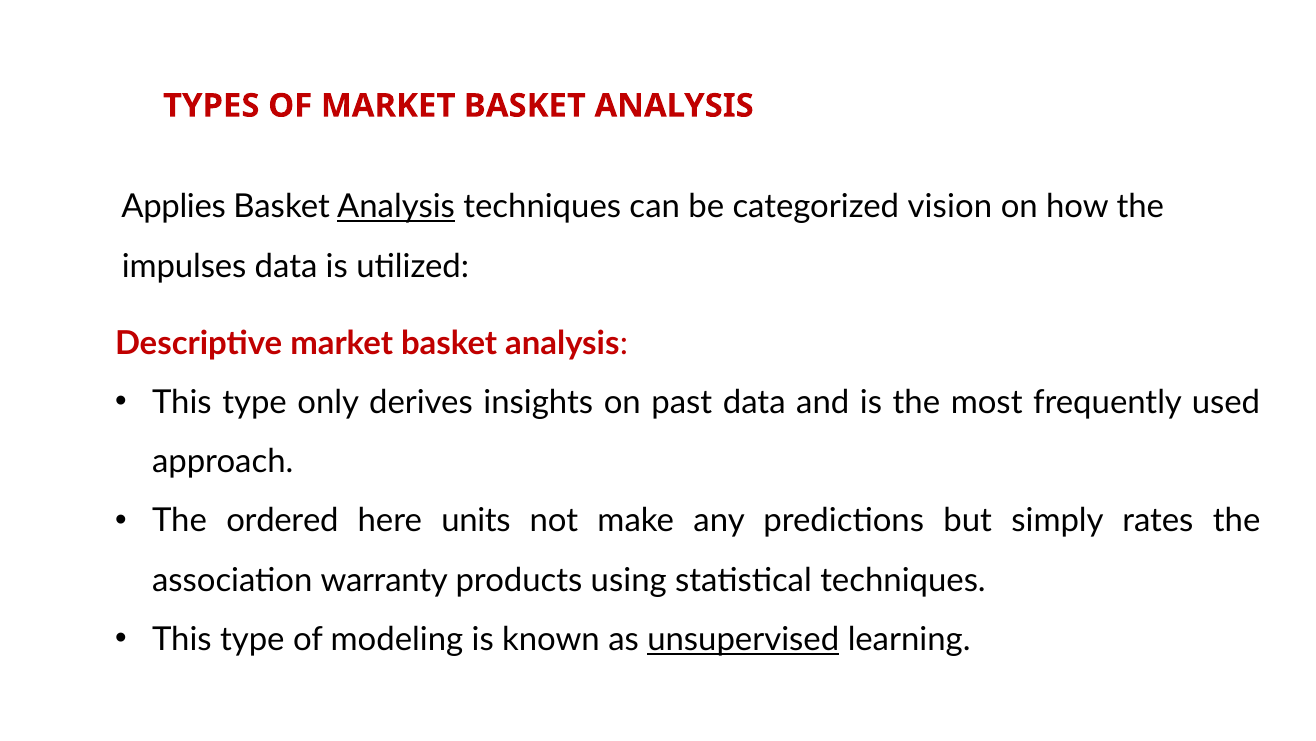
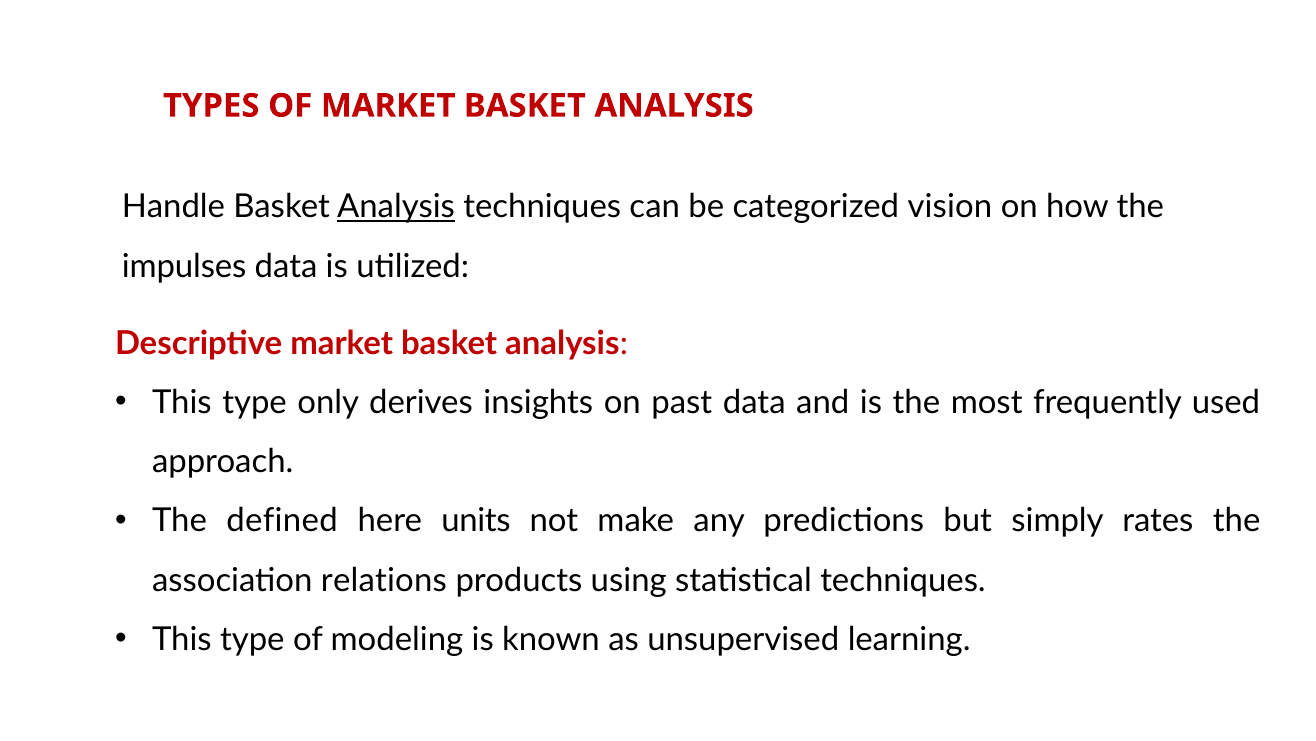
Applies: Applies -> Handle
ordered: ordered -> defined
warranty: warranty -> relations
unsupervised underline: present -> none
